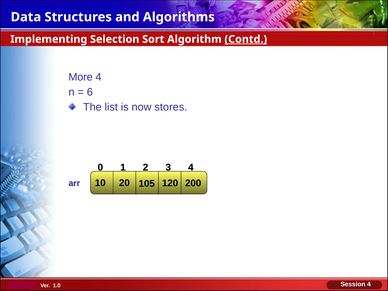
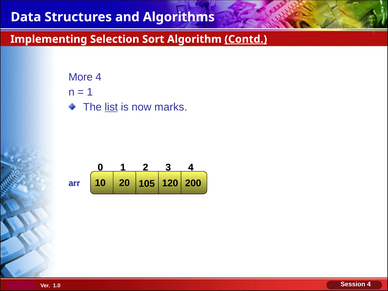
6 at (90, 92): 6 -> 1
list underline: none -> present
stores: stores -> marks
